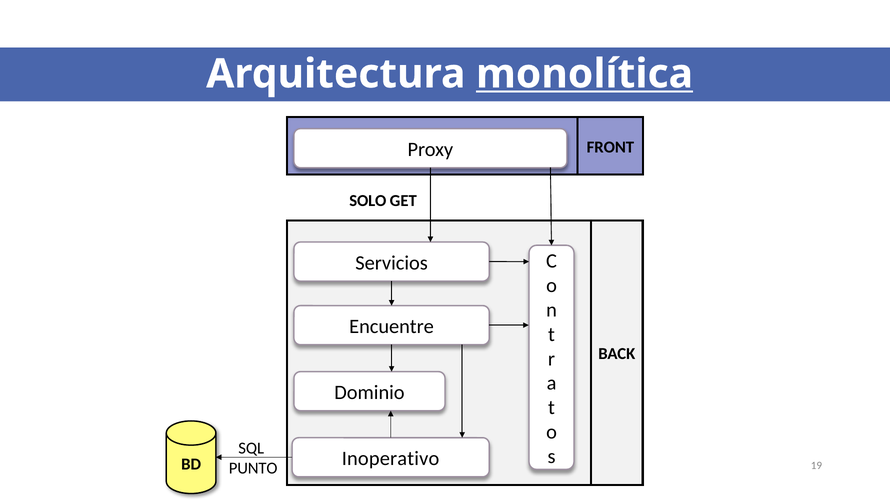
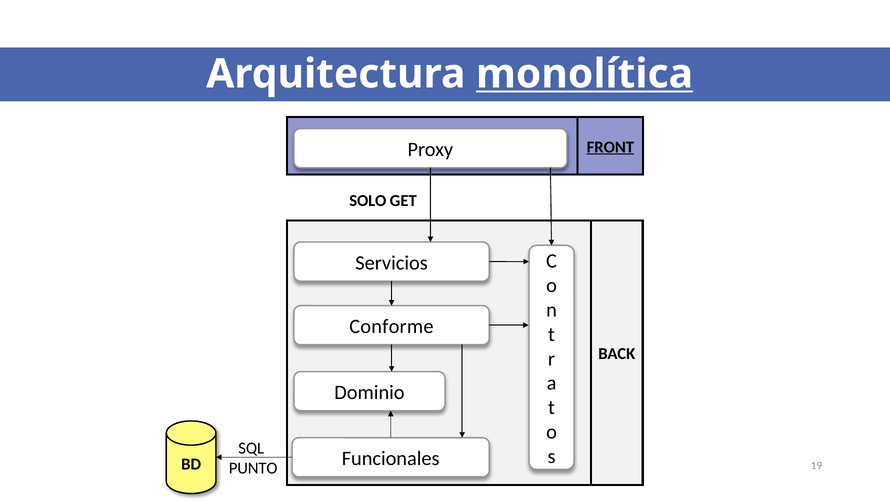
FRONT underline: none -> present
Encuentre: Encuentre -> Conforme
Inoperativo: Inoperativo -> Funcionales
